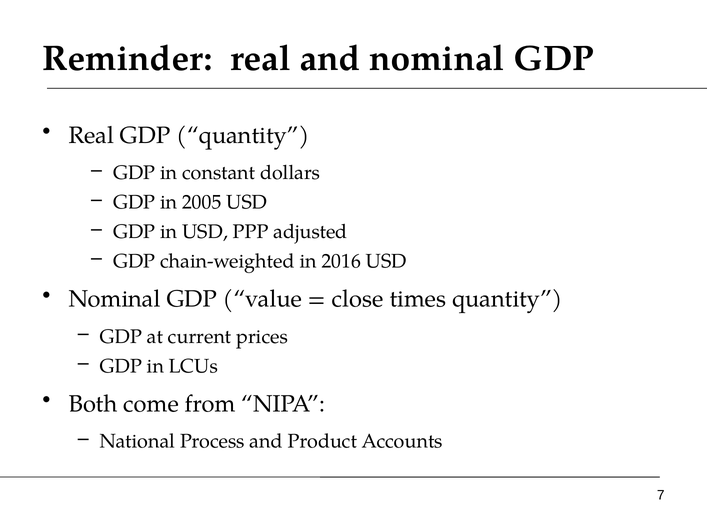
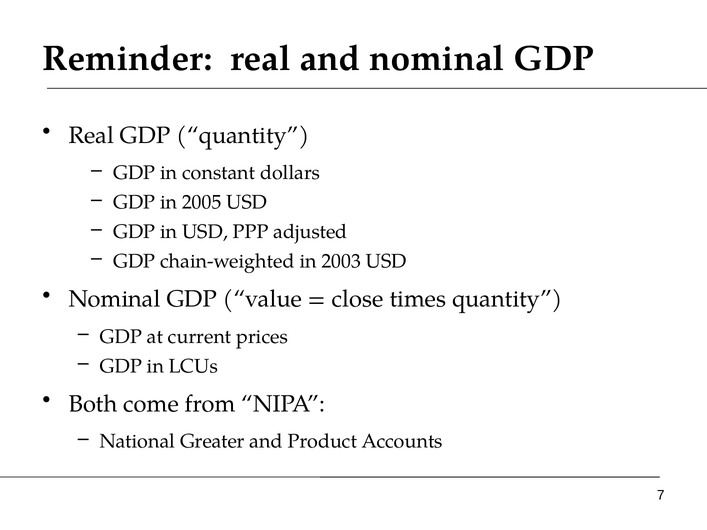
2016: 2016 -> 2003
Process: Process -> Greater
